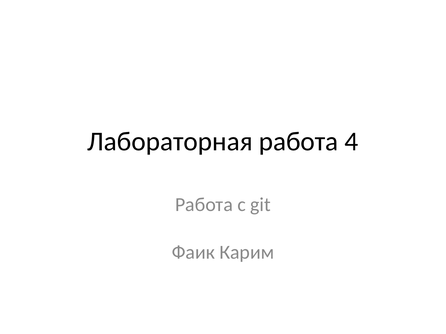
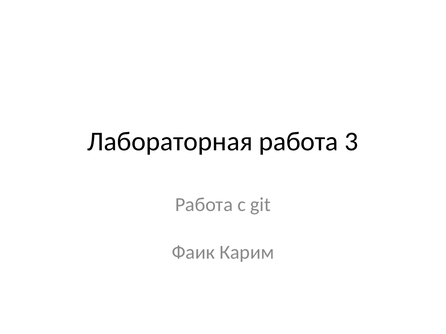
4: 4 -> 3
